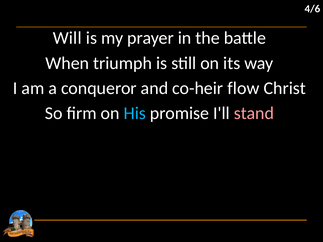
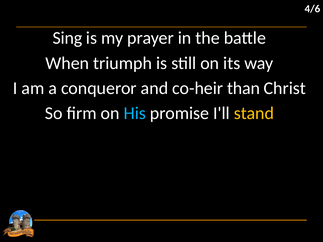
Will: Will -> Sing
flow: flow -> than
stand colour: pink -> yellow
